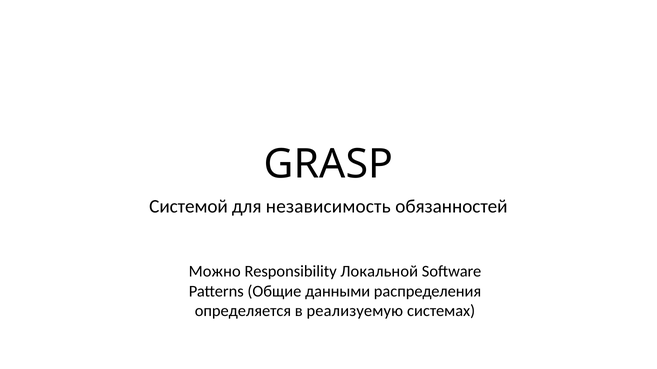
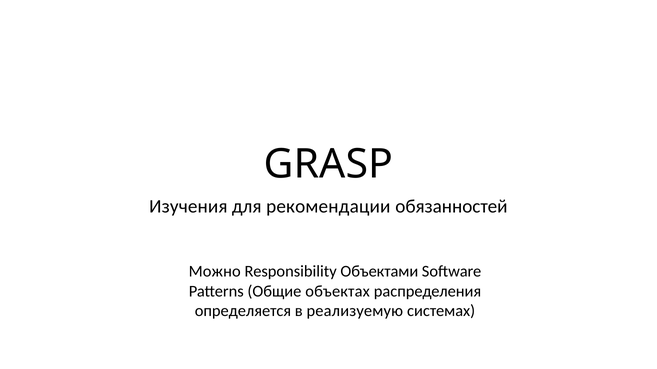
Системой: Системой -> Изучения
независимость: независимость -> рекомендации
Локальной: Локальной -> Объектами
данными: данными -> объектах
